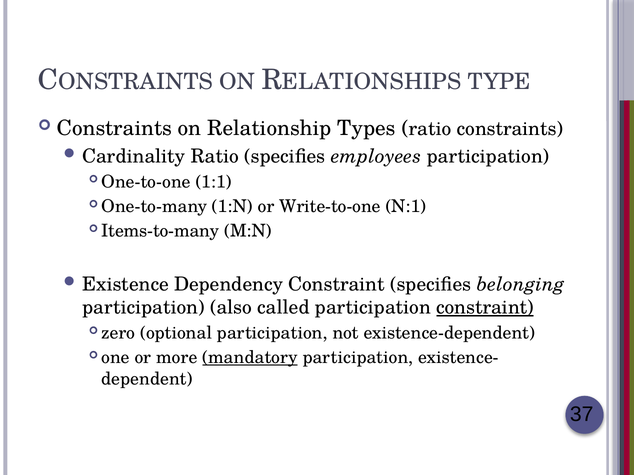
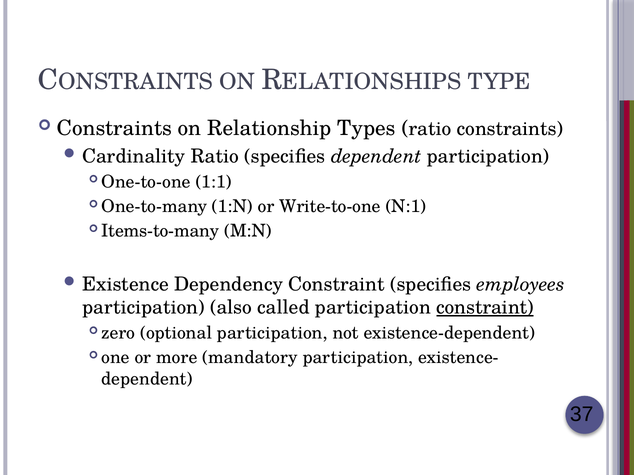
specifies employees: employees -> dependent
belonging: belonging -> employees
mandatory underline: present -> none
